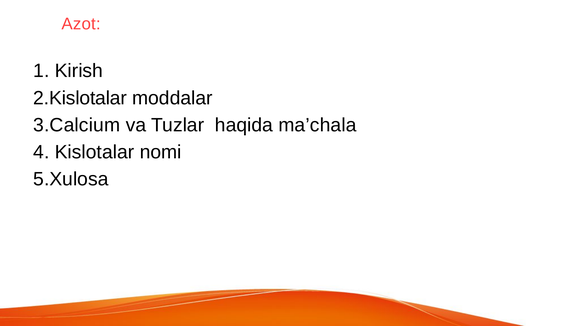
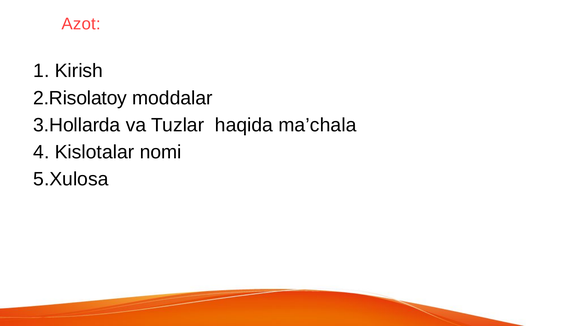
2.Kislotalar: 2.Kislotalar -> 2.Risolatoy
3.Calcium: 3.Calcium -> 3.Hollarda
